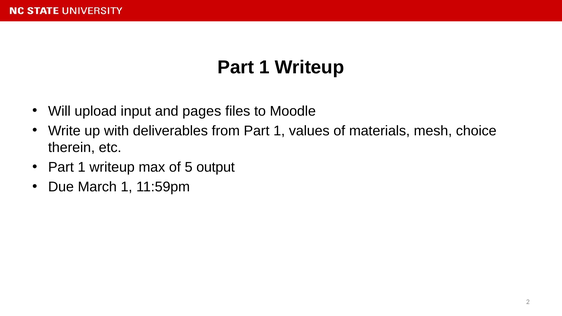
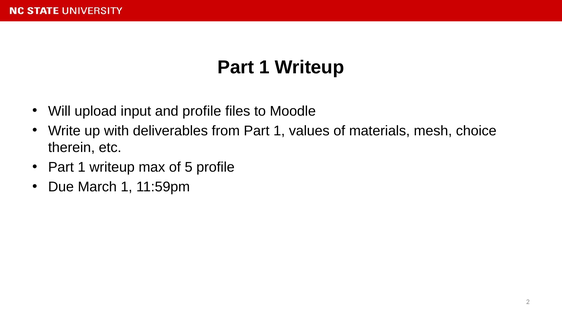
and pages: pages -> profile
5 output: output -> profile
